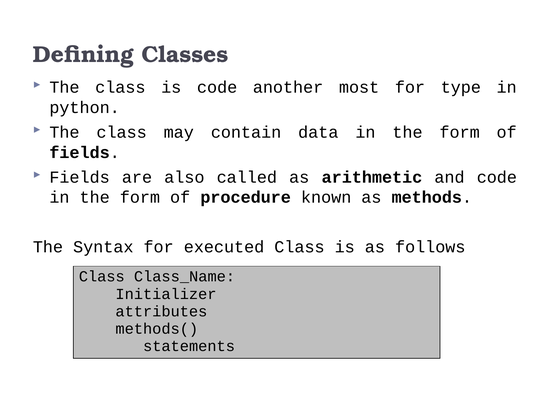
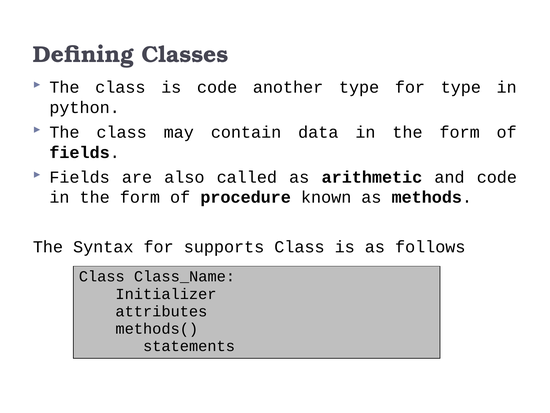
another most: most -> type
executed: executed -> supports
